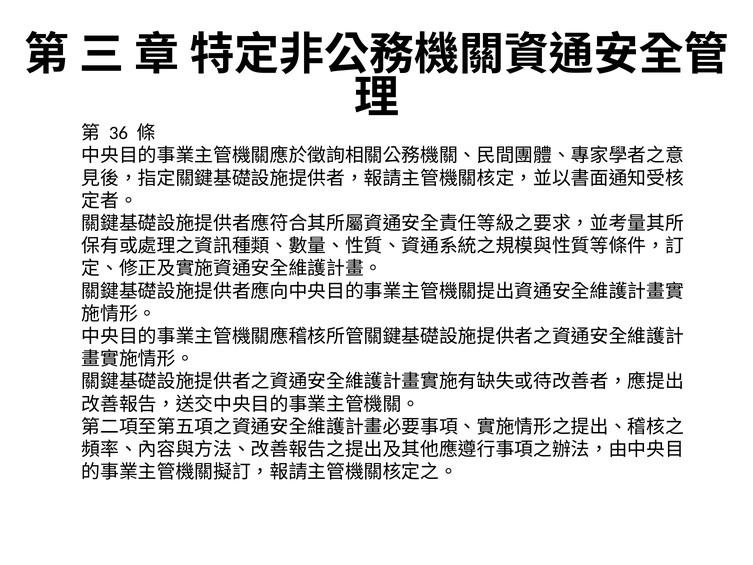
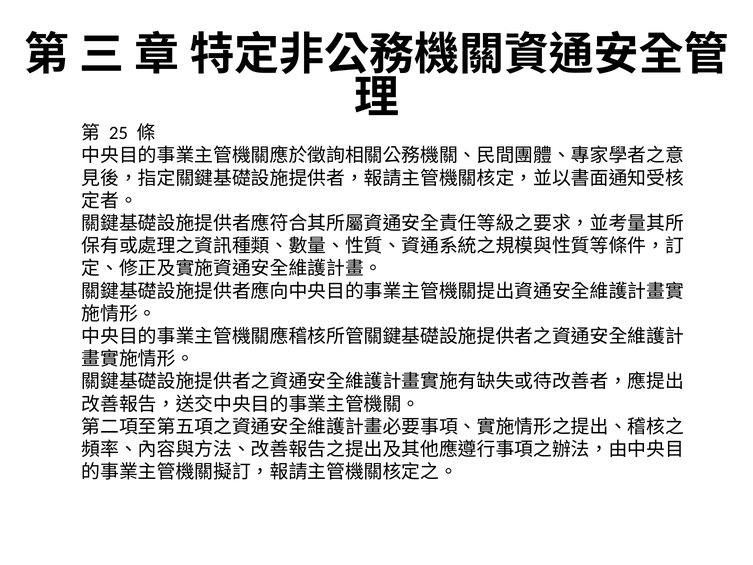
36: 36 -> 25
